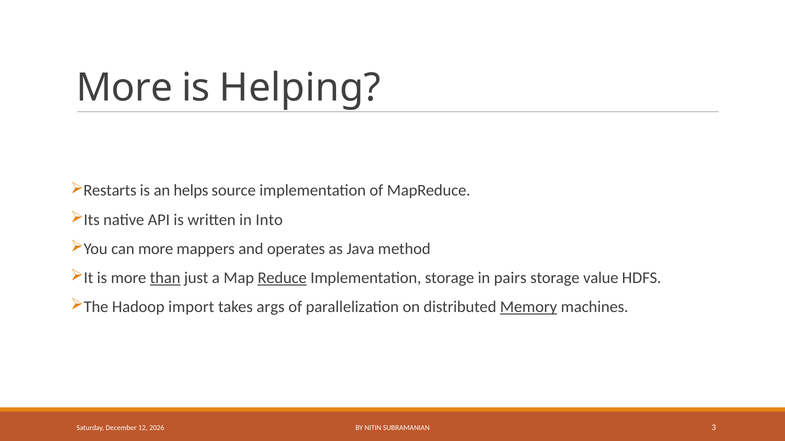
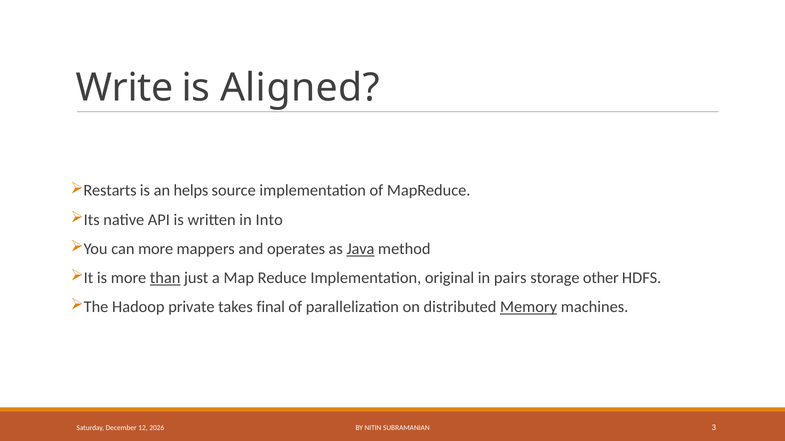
More at (125, 88): More -> Write
Helping: Helping -> Aligned
Java underline: none -> present
Reduce underline: present -> none
Implementation storage: storage -> original
value: value -> other
import: import -> private
args: args -> final
